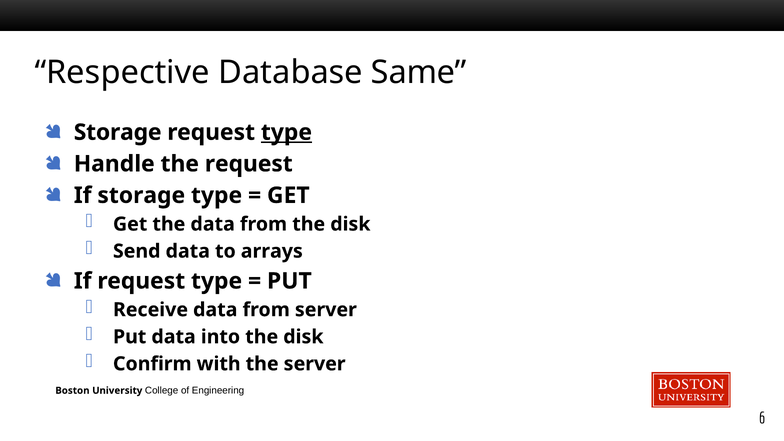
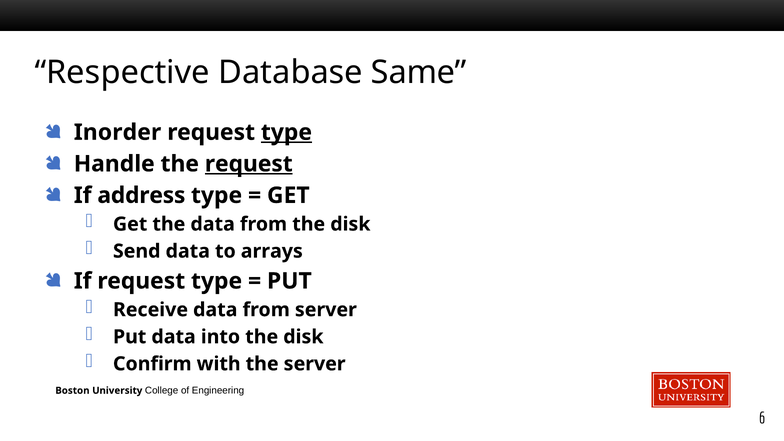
Storage at (118, 132): Storage -> Inorder
request at (249, 164) underline: none -> present
If storage: storage -> address
